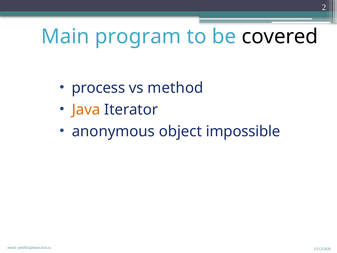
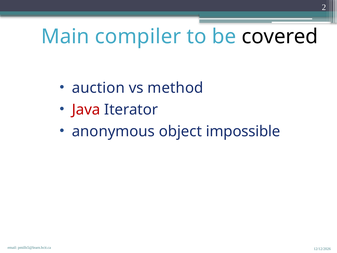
program: program -> compiler
process: process -> auction
Java colour: orange -> red
